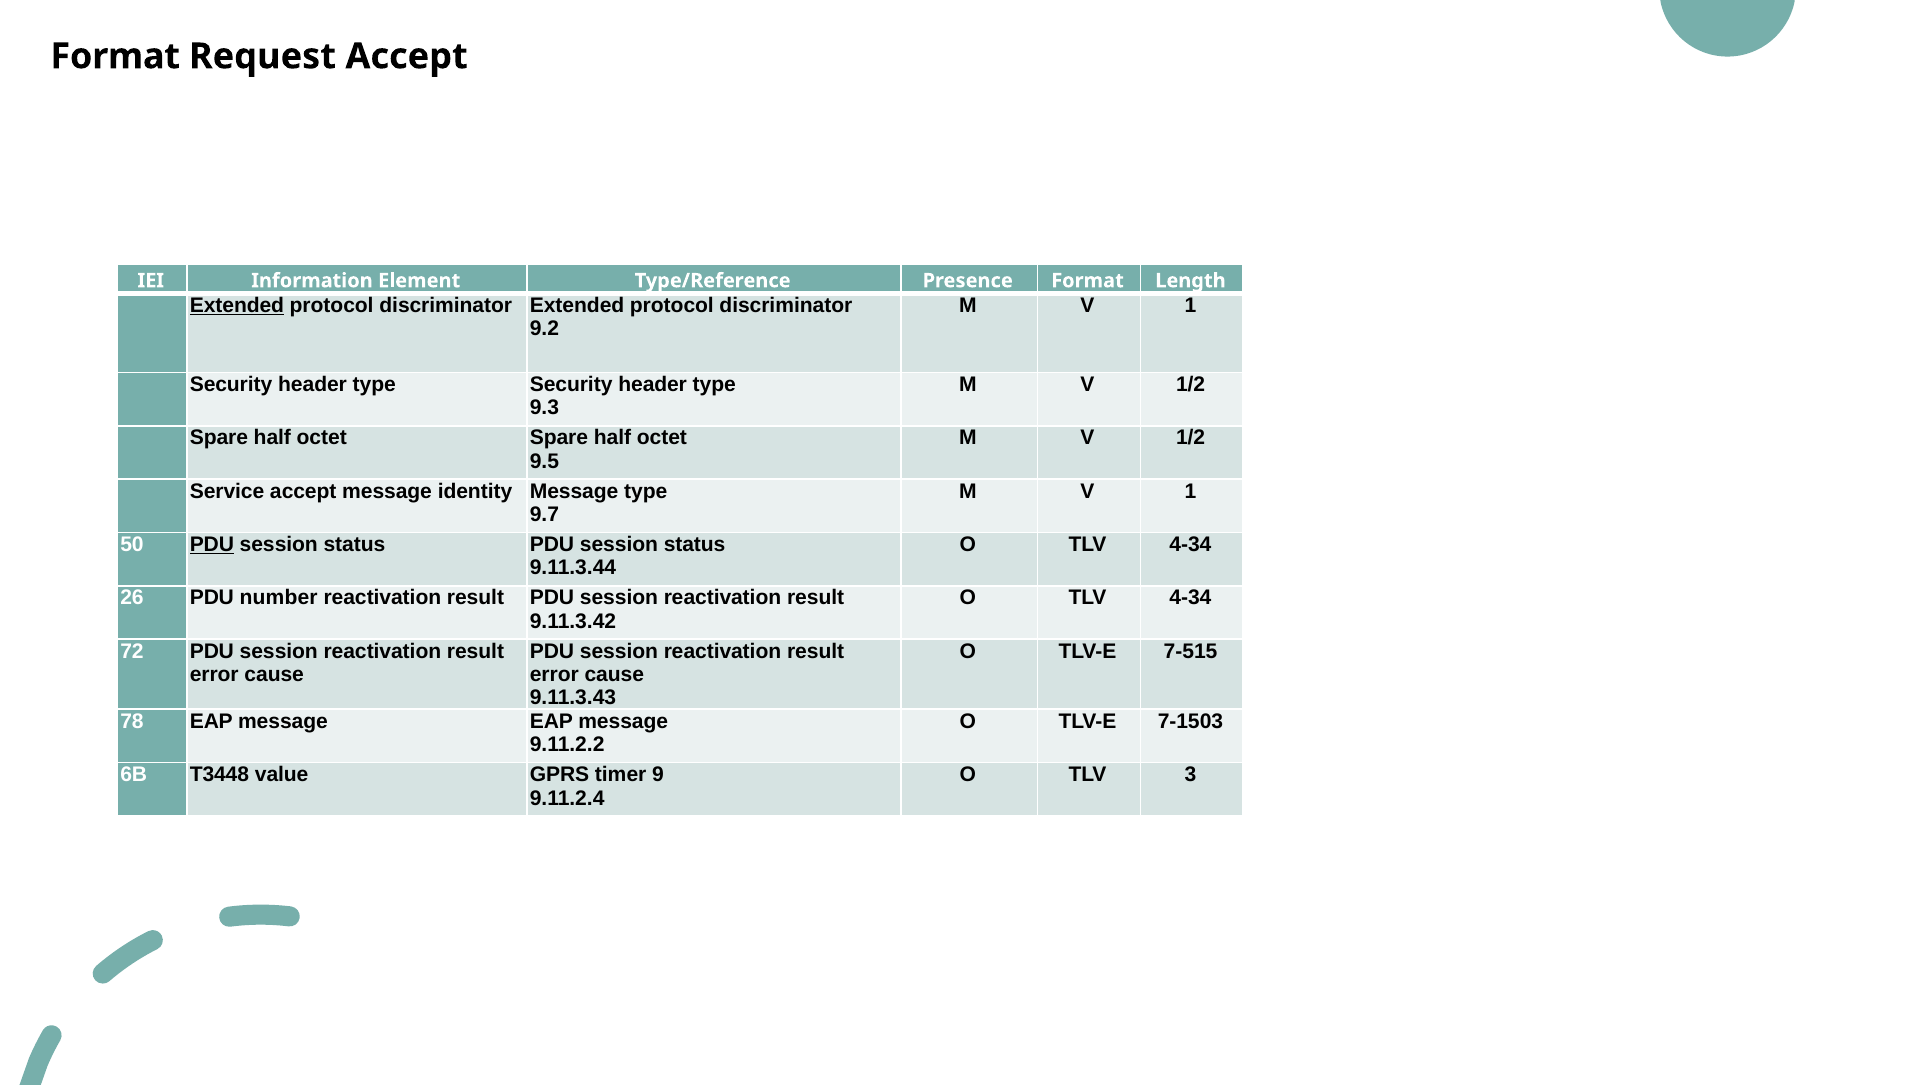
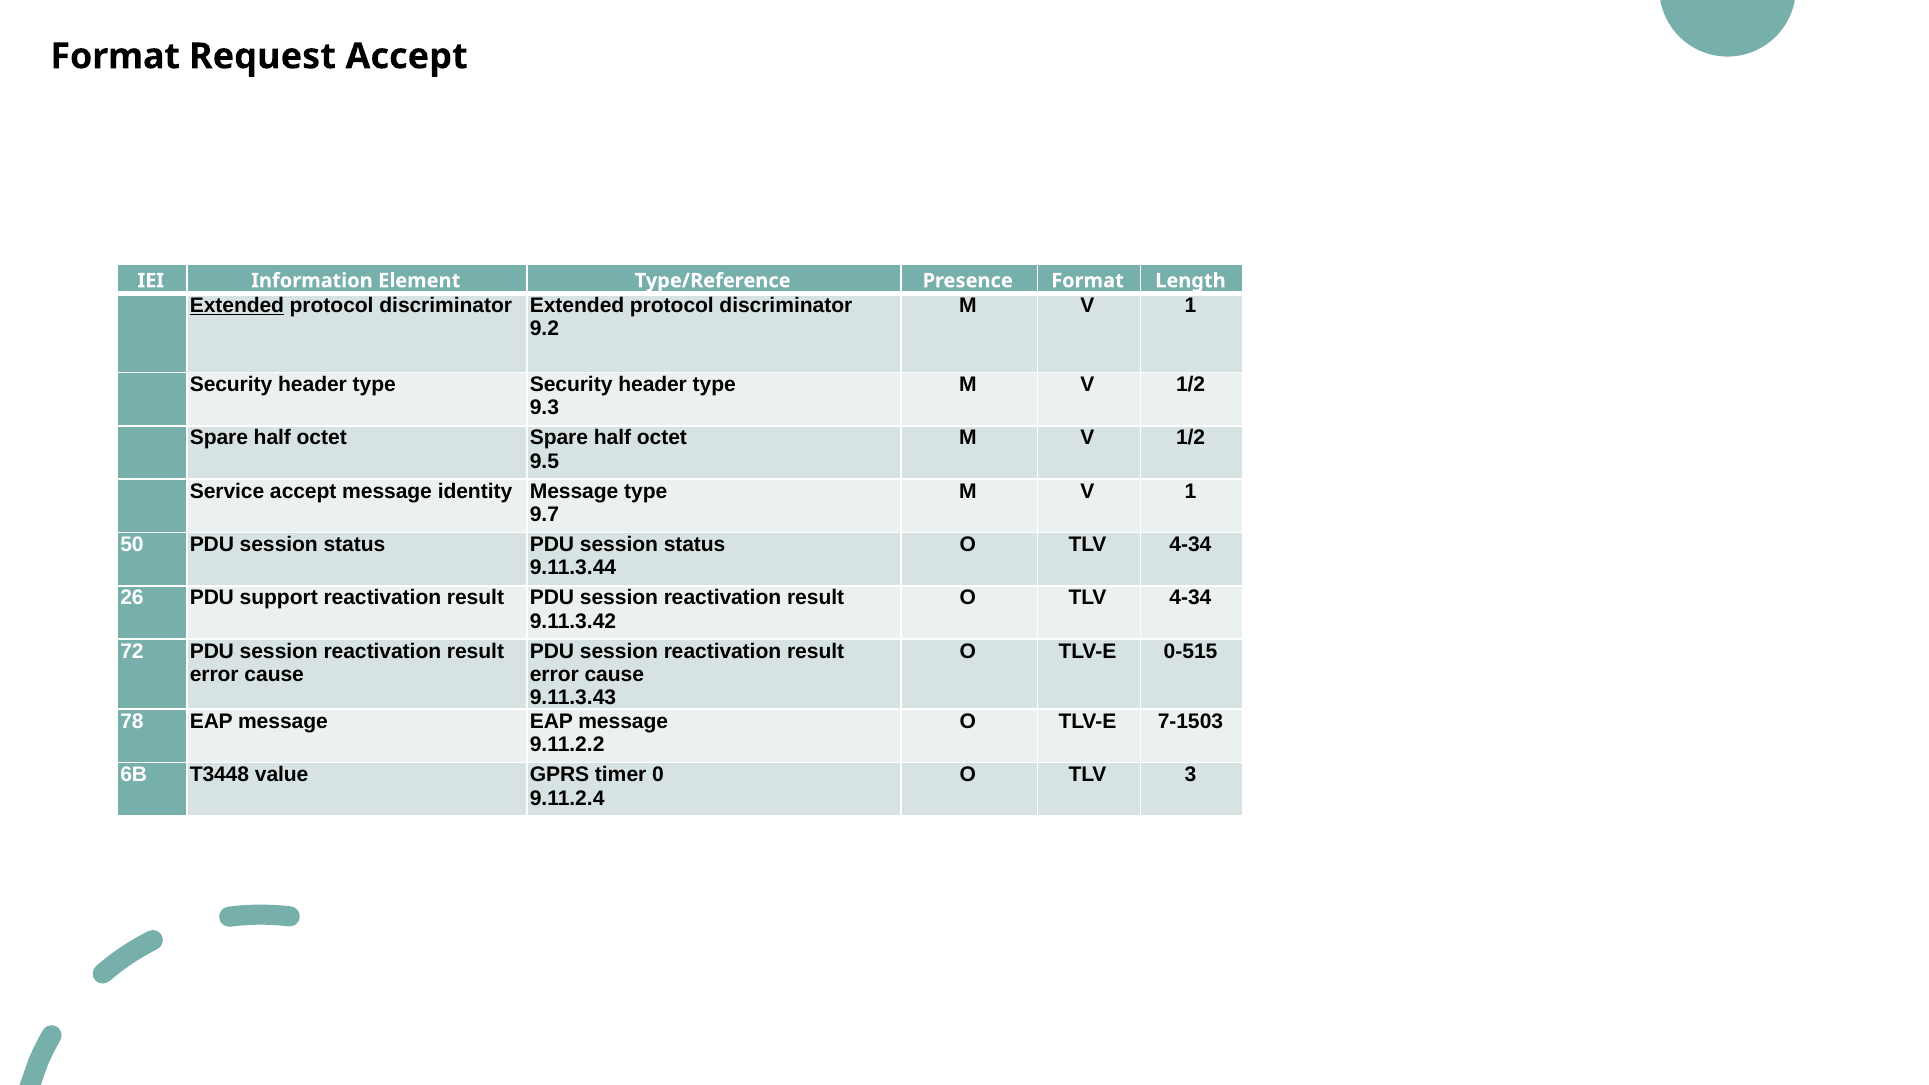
PDU at (212, 544) underline: present -> none
number: number -> support
7-515: 7-515 -> 0-515
9: 9 -> 0
